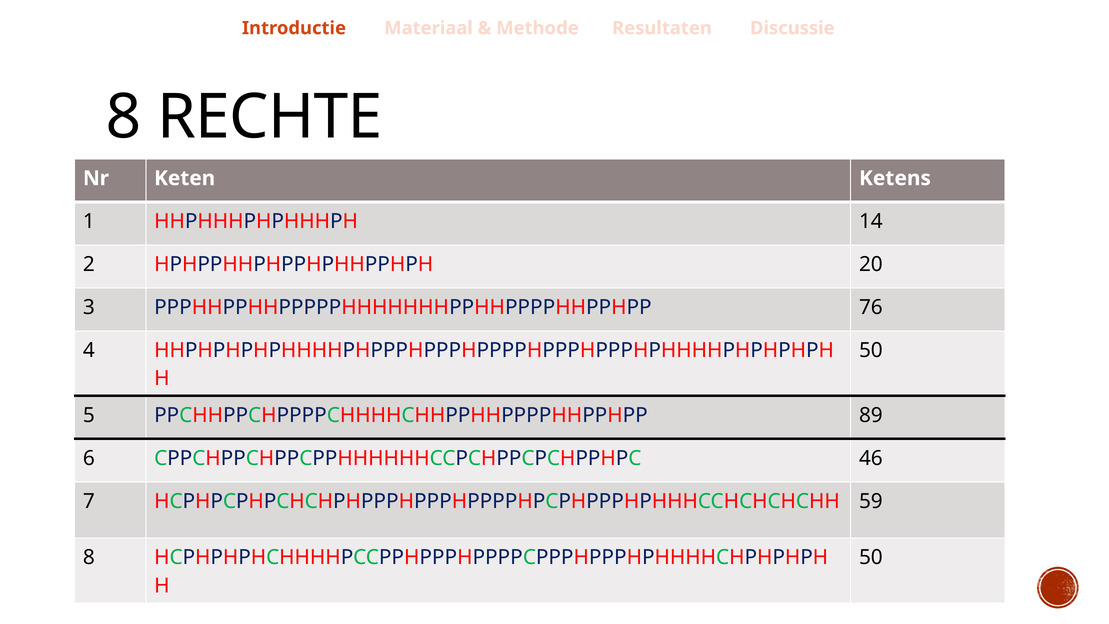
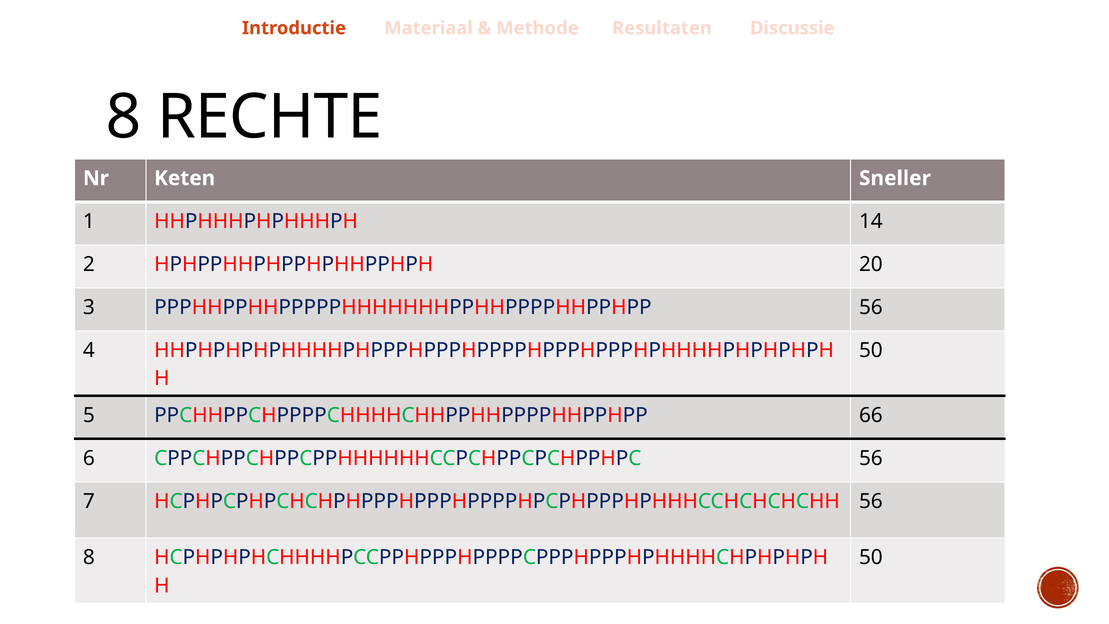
Ketens: Ketens -> Sneller
PPPHHPPHHPPPPPHHHHHHHPPHHPPPPHHPPHPP 76: 76 -> 56
89: 89 -> 66
CPPCHPPCHPPCPPHHHHHHCCPCHPPCPCHPPHPC 46: 46 -> 56
HCPHPCPHPCHCHPHPPPHPPPHPPPPHPCPHPPPHPHHHCCHCHCHCHH 59: 59 -> 56
